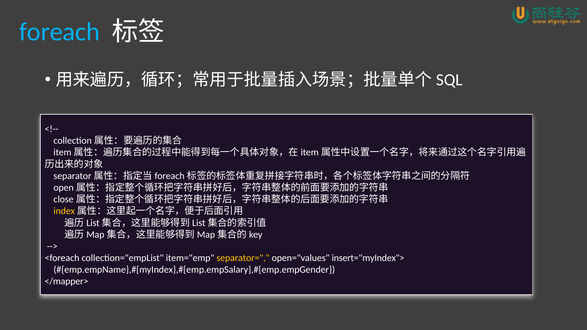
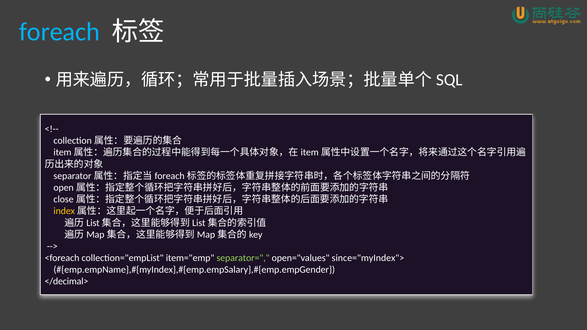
separator= colour: yellow -> light green
insert="myIndex">: insert="myIndex"> -> since="myIndex">
</mapper>: </mapper> -> </decimal>
